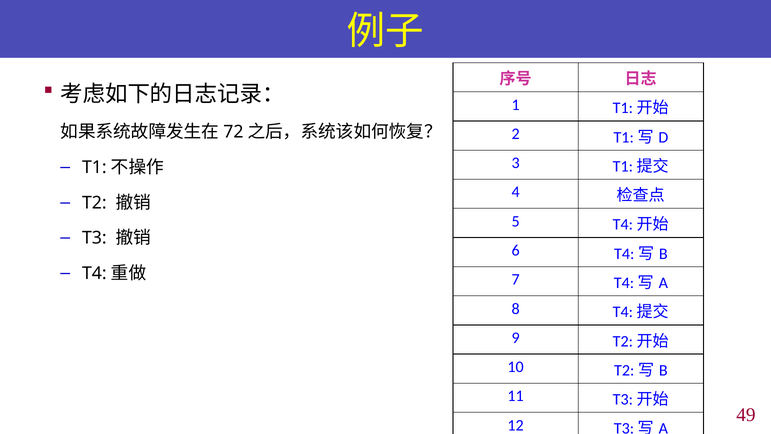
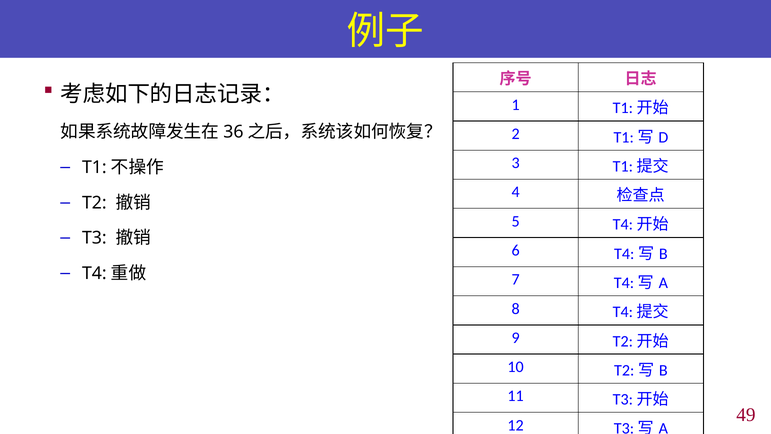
72: 72 -> 36
